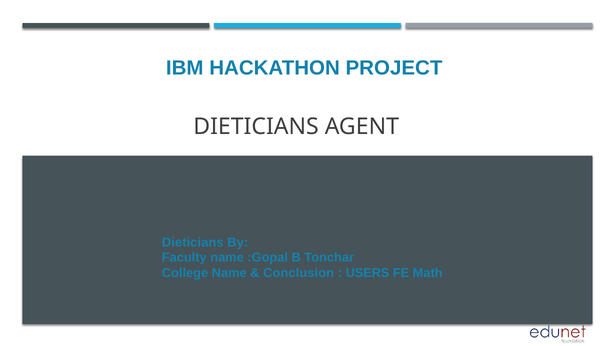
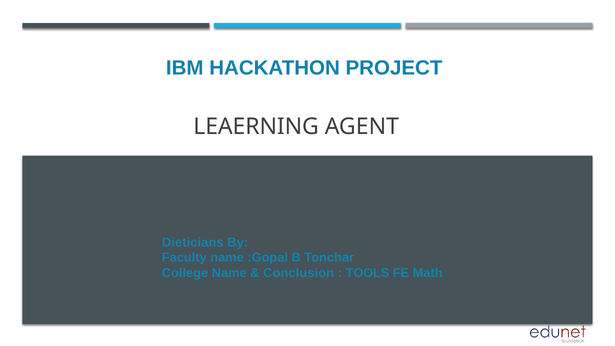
DIETICIANS at (256, 127): DIETICIANS -> LEAERNING
USERS: USERS -> TOOLS
